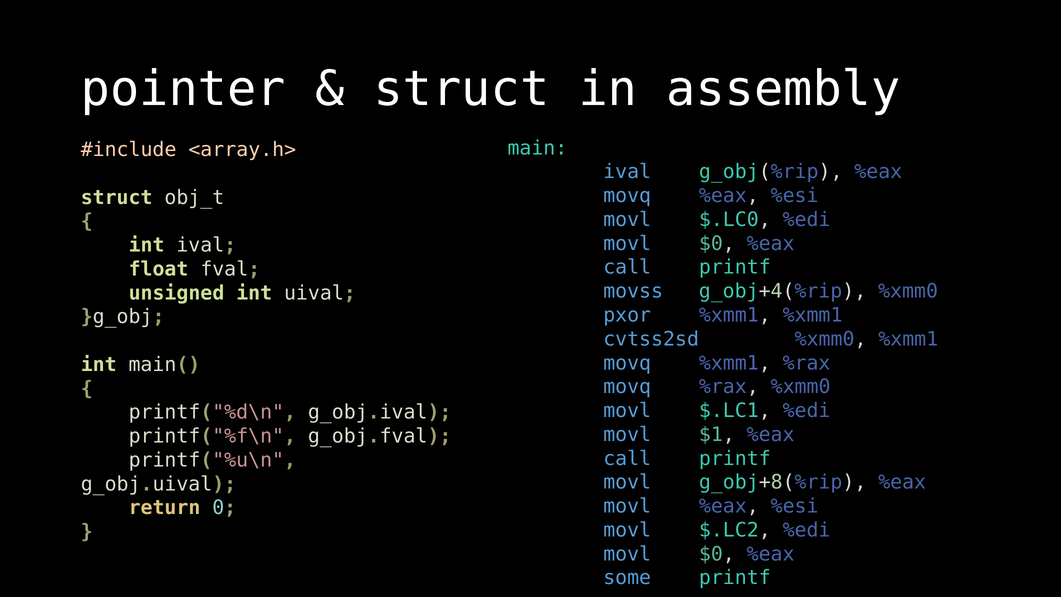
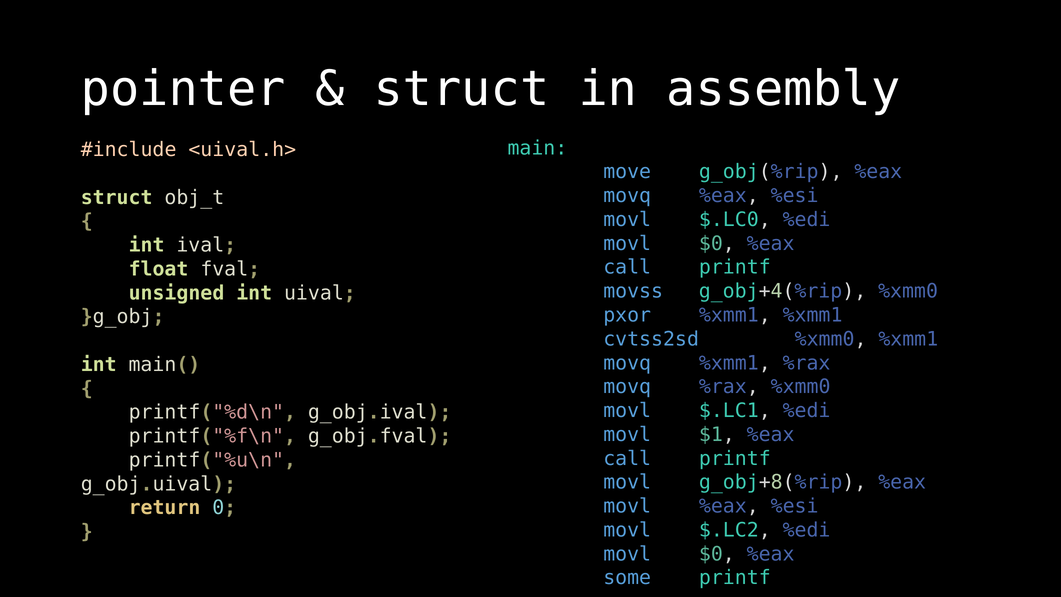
<array.h>: <array.h> -> <uival.h>
ival at (627, 172): ival -> move
